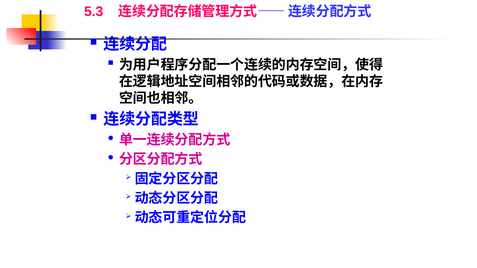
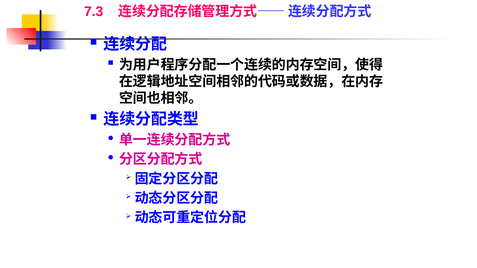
5.3: 5.3 -> 7.3
